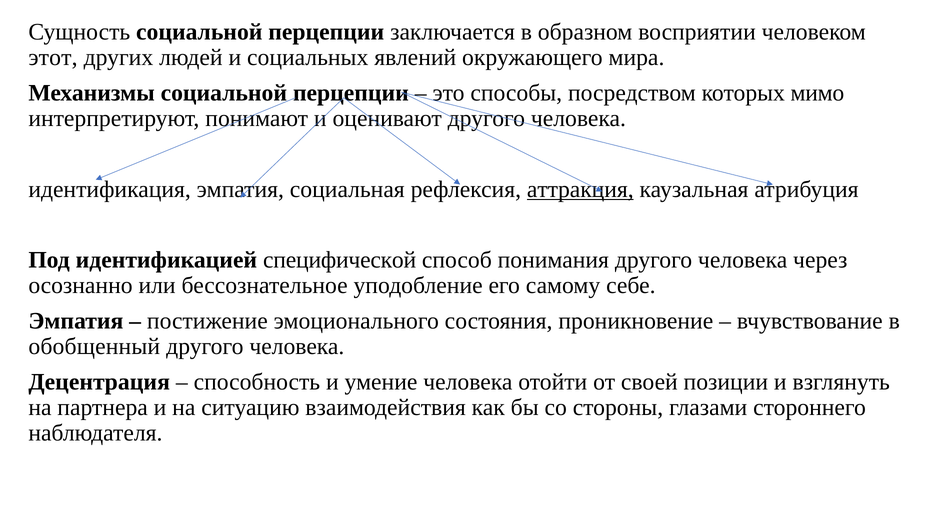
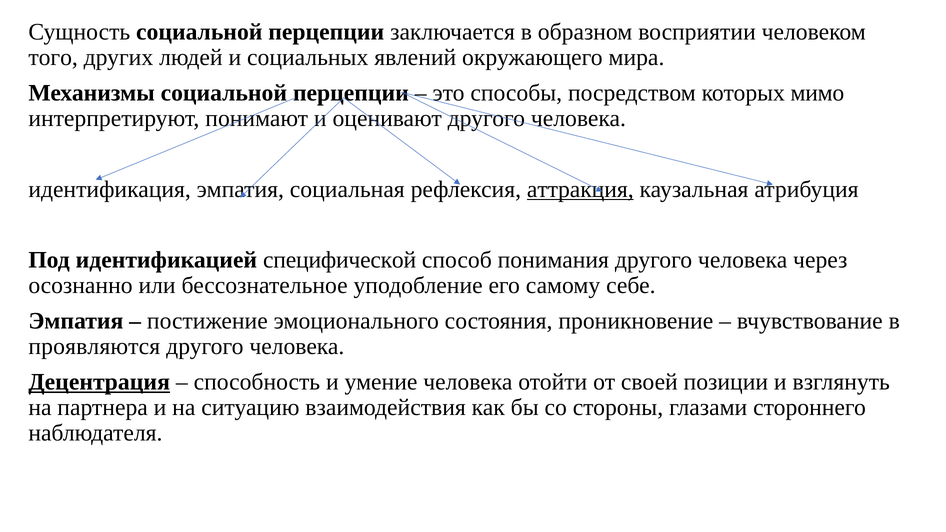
этот: этот -> того
обобщенный: обобщенный -> проявляются
Децентрация underline: none -> present
